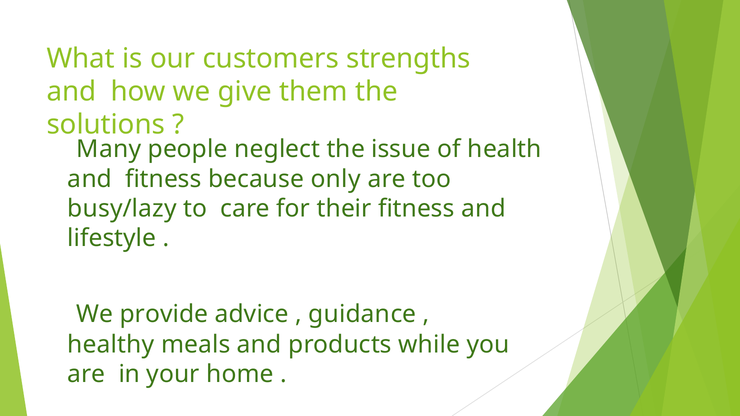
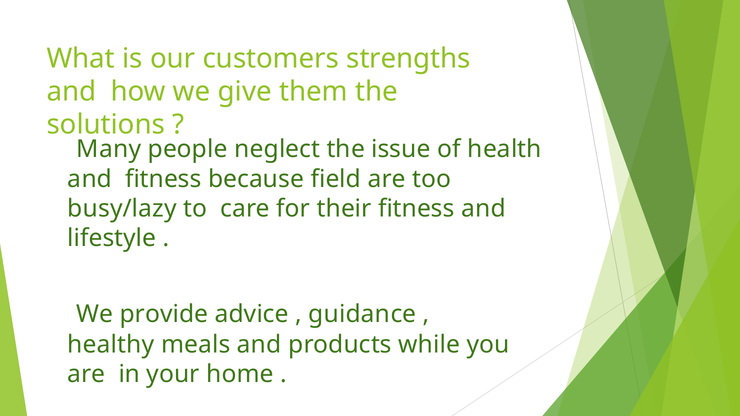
only: only -> field
